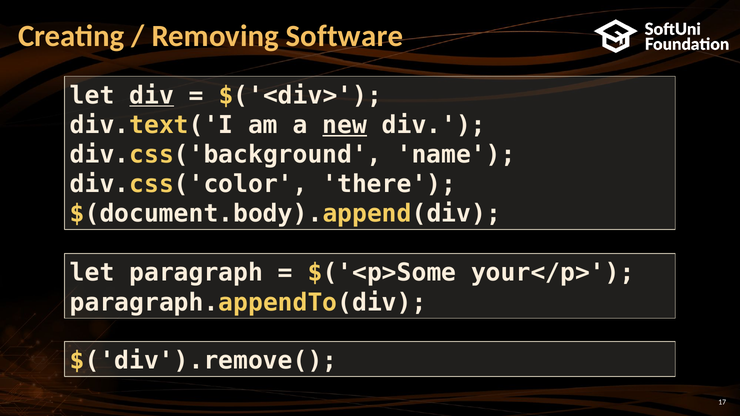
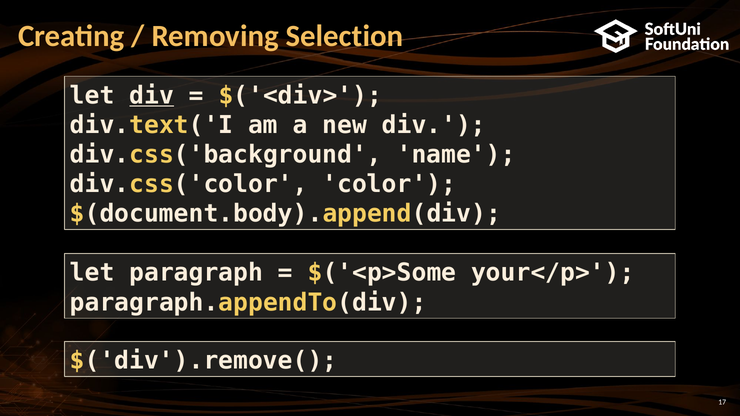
Software: Software -> Selection
new underline: present -> none
there: there -> color
